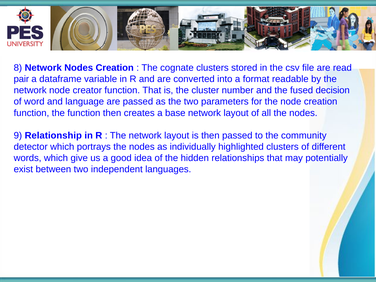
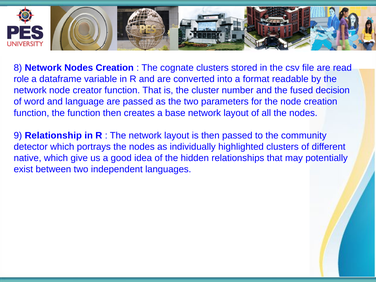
pair: pair -> role
words: words -> native
